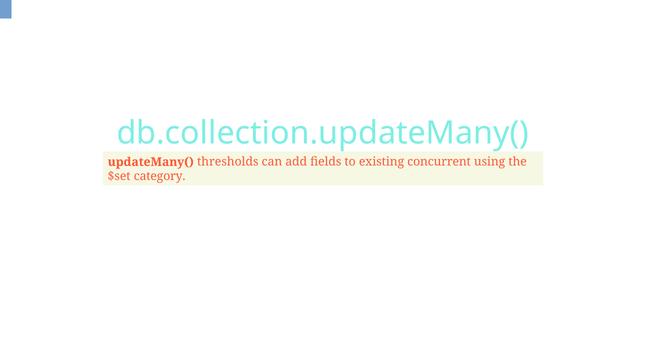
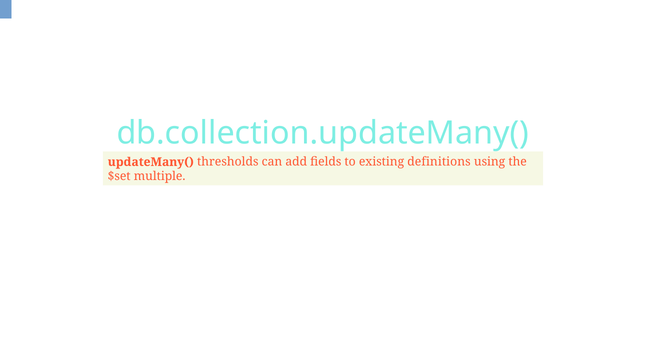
concurrent: concurrent -> definitions
category: category -> multiple
